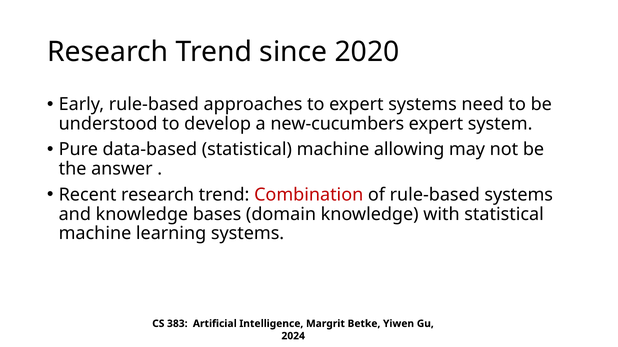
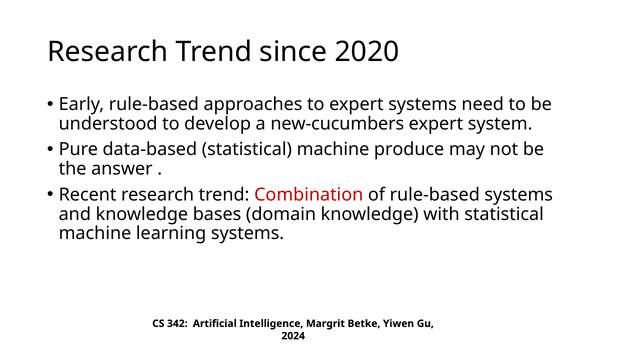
allowing: allowing -> produce
383: 383 -> 342
